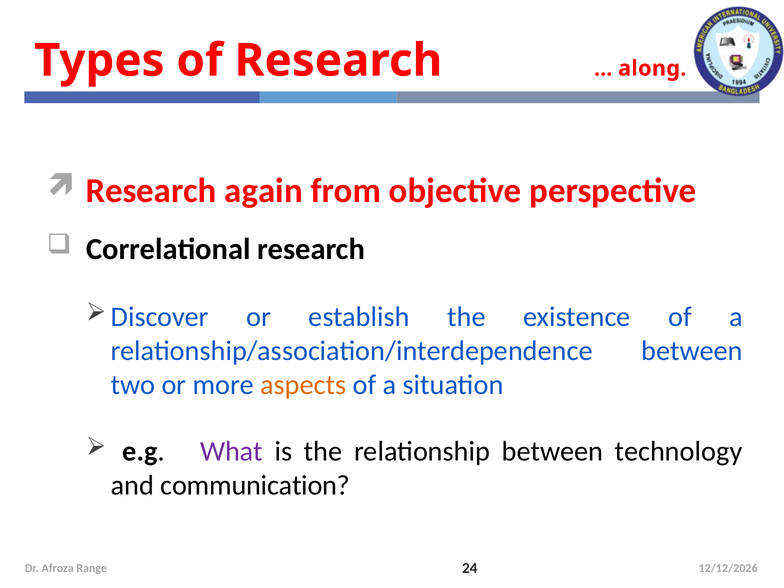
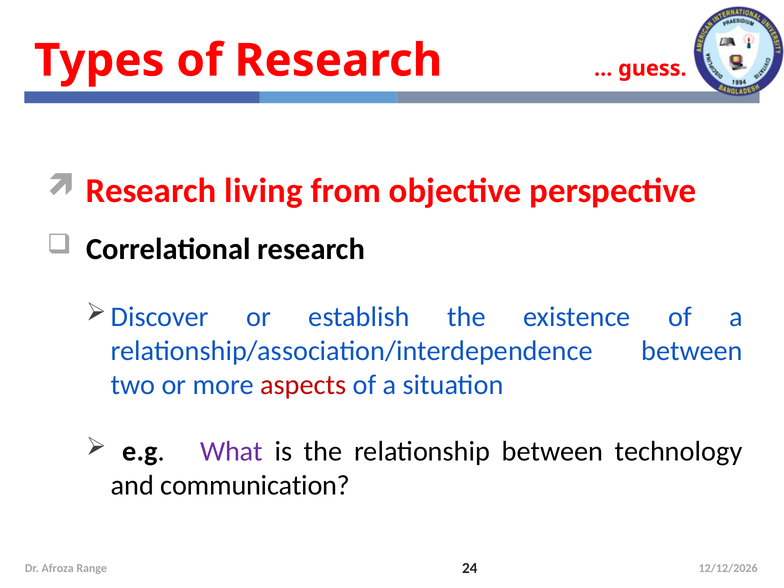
along: along -> guess
again: again -> living
aspects colour: orange -> red
